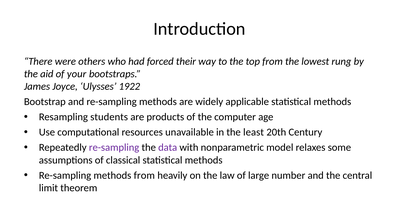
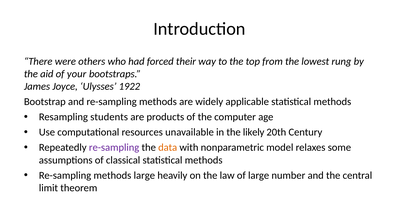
least: least -> likely
data colour: purple -> orange
methods from: from -> large
